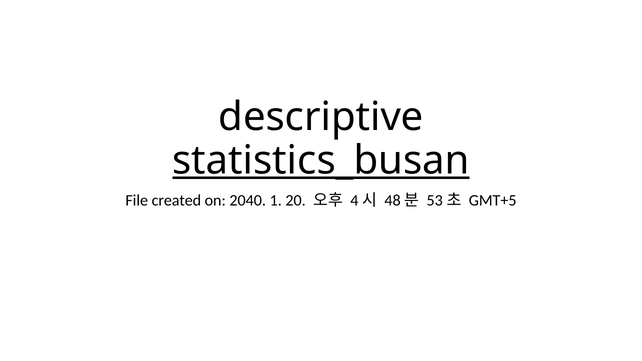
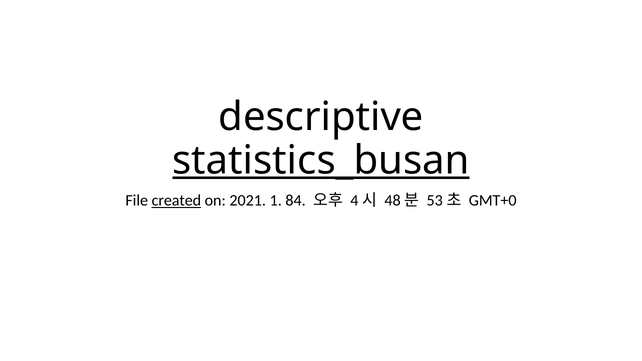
created underline: none -> present
2040: 2040 -> 2021
20: 20 -> 84
GMT+5: GMT+5 -> GMT+0
